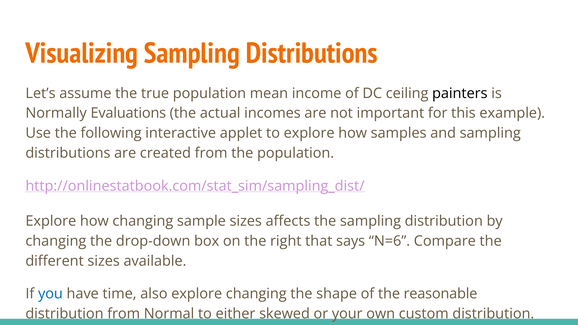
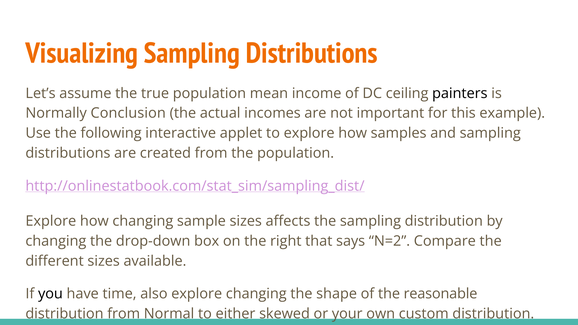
Evaluations: Evaluations -> Conclusion
N=6: N=6 -> N=2
you colour: blue -> black
